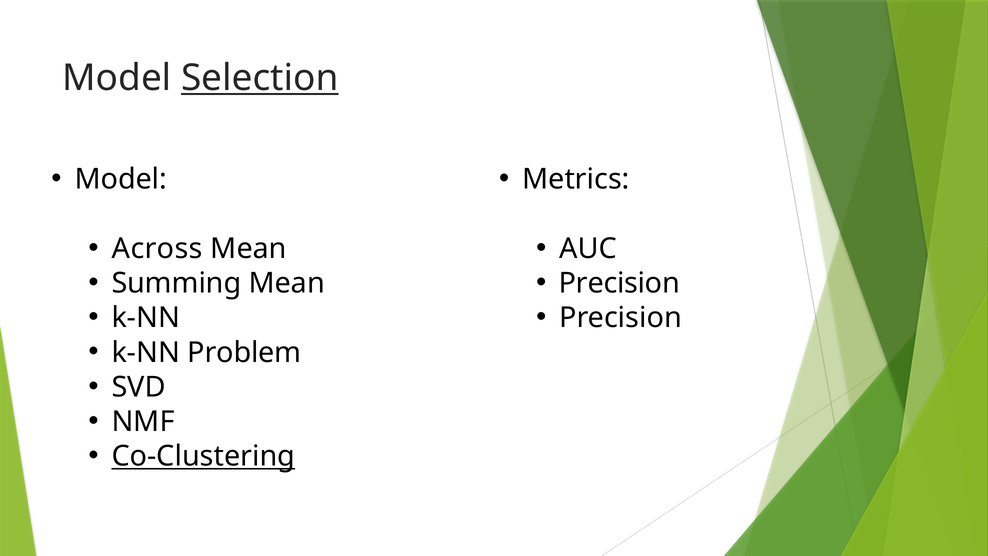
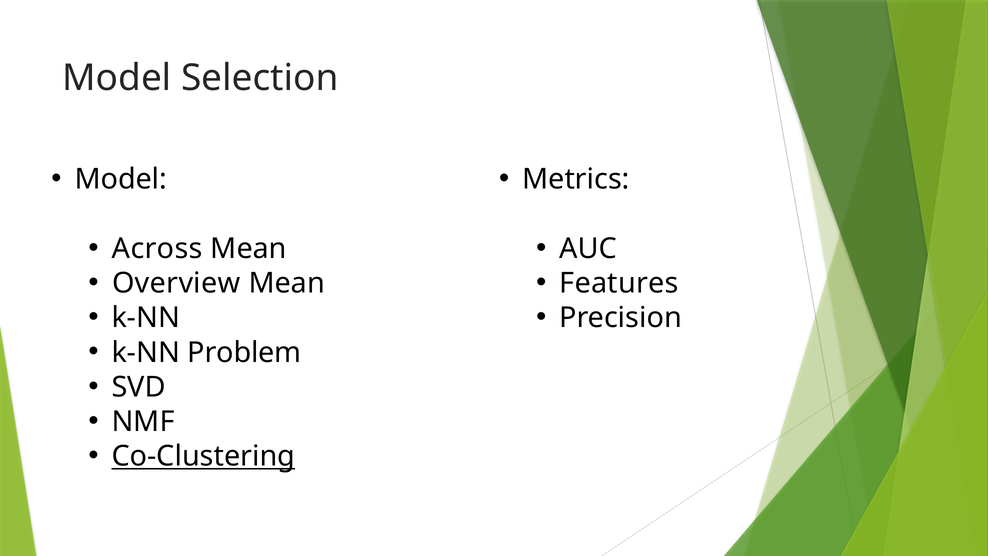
Selection underline: present -> none
Summing: Summing -> Overview
Precision at (619, 283): Precision -> Features
